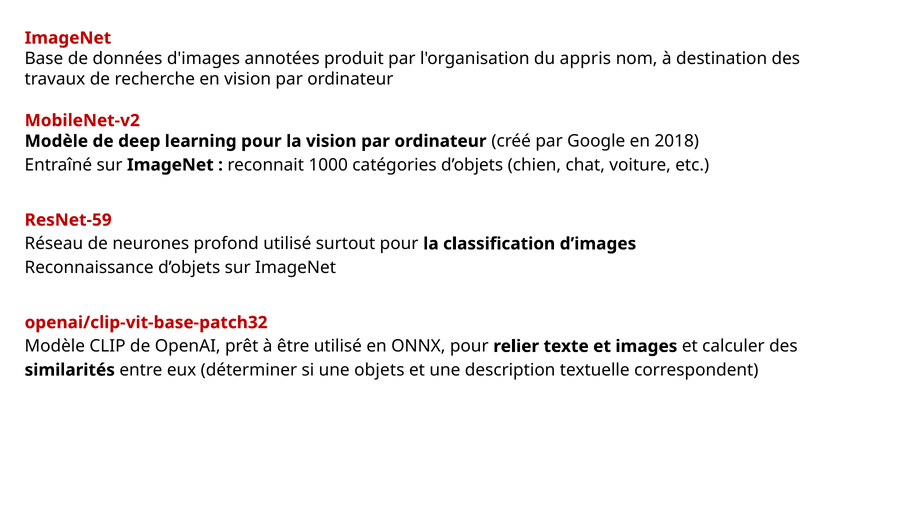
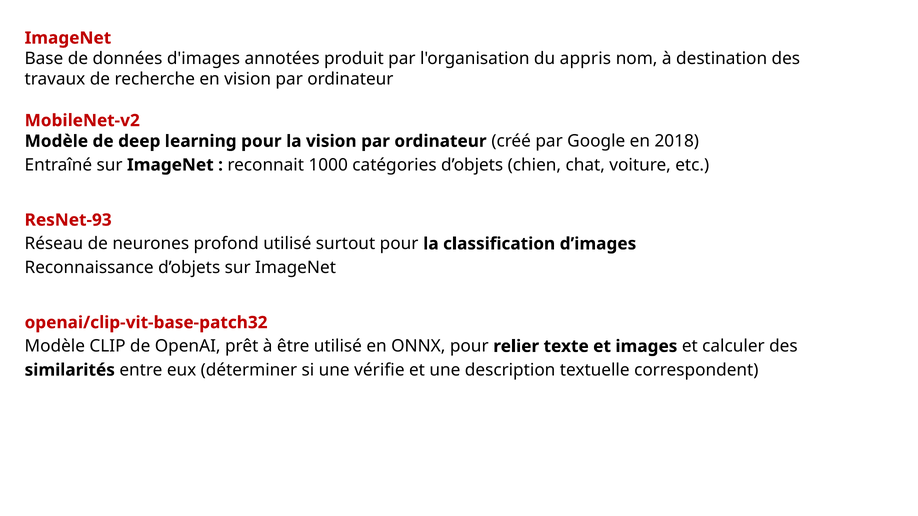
ResNet-59: ResNet-59 -> ResNet-93
objets: objets -> vérifie
